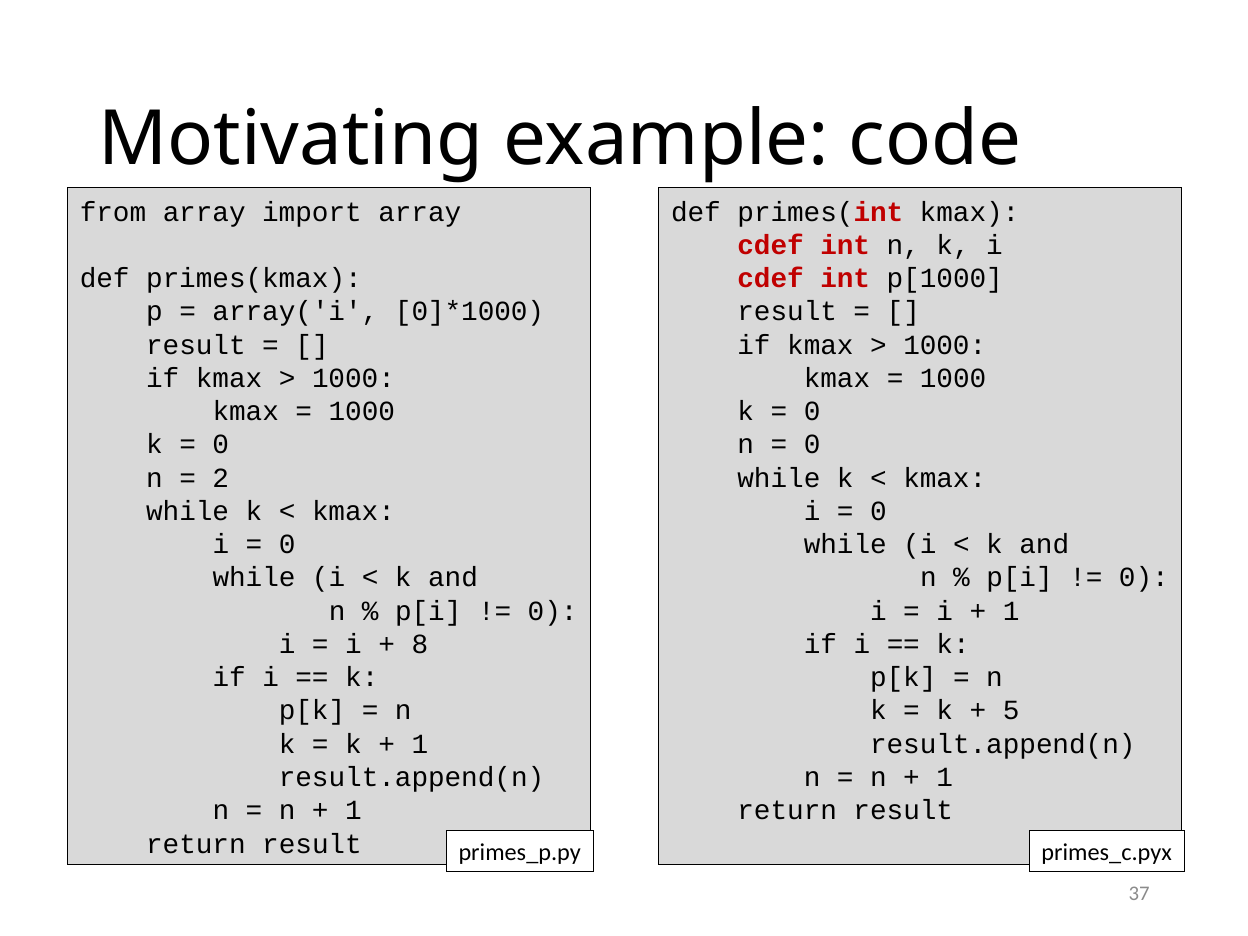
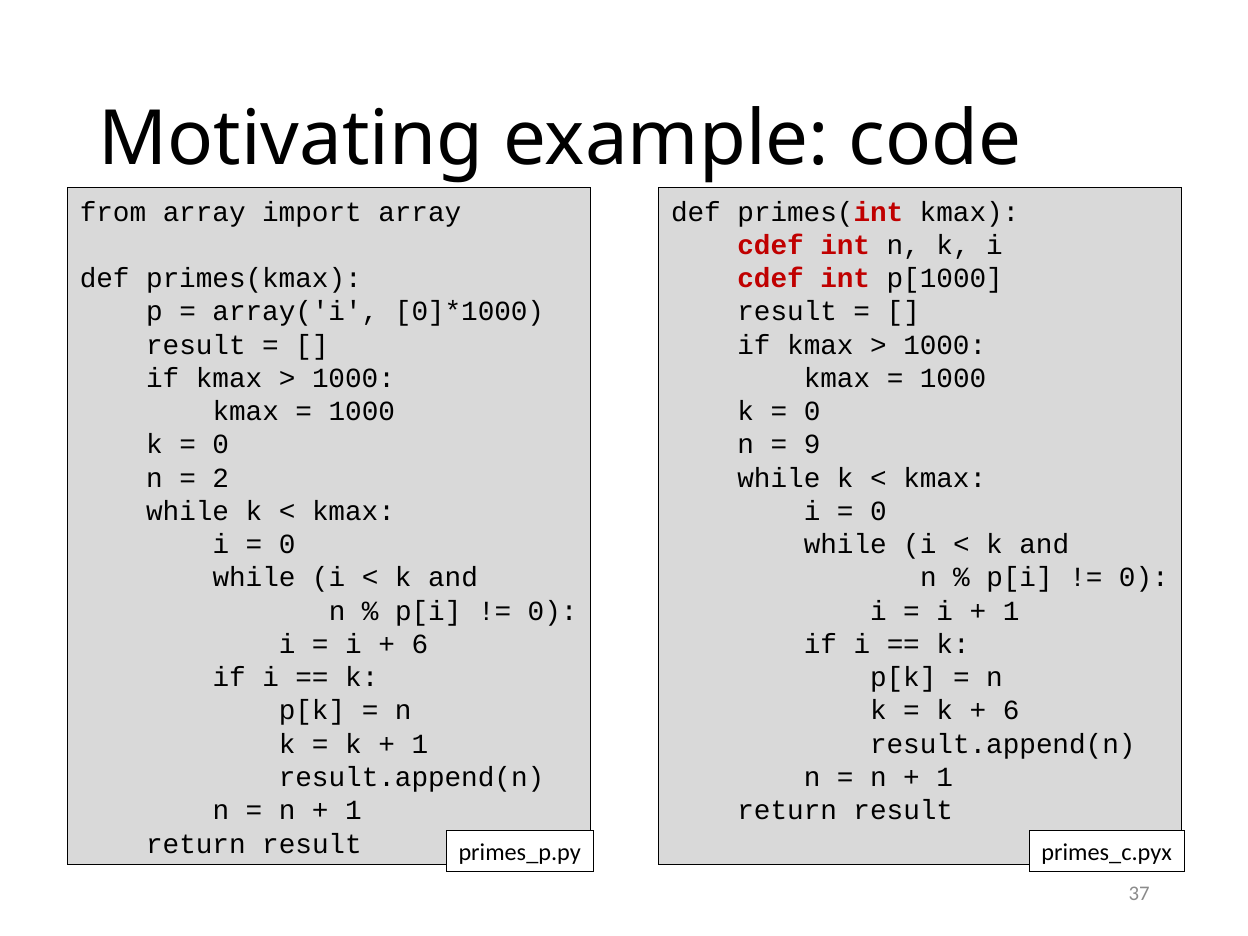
0 at (812, 445): 0 -> 9
8 at (420, 644): 8 -> 6
5 at (1011, 711): 5 -> 6
